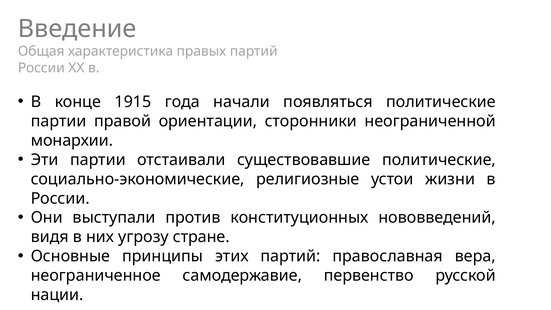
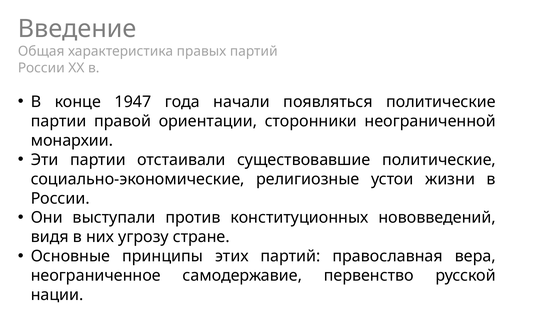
1915: 1915 -> 1947
